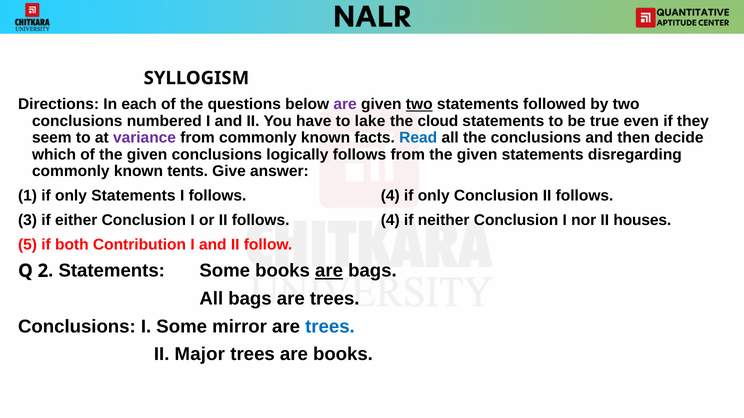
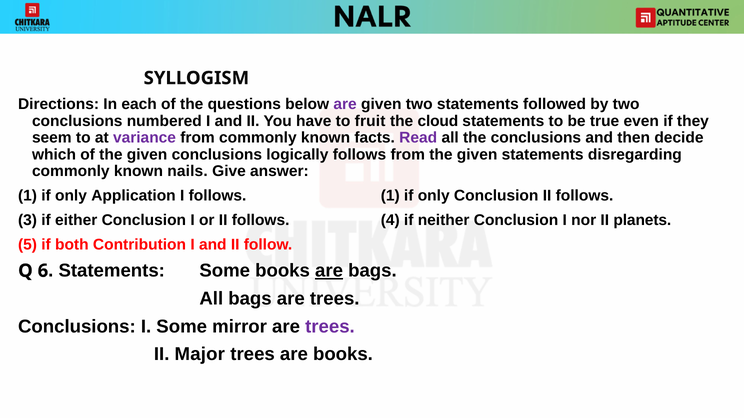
two at (419, 104) underline: present -> none
lake: lake -> fruit
Read colour: blue -> purple
tents: tents -> nails
only Statements: Statements -> Application
I follows 4: 4 -> 1
houses: houses -> planets
2: 2 -> 6
trees at (330, 327) colour: blue -> purple
